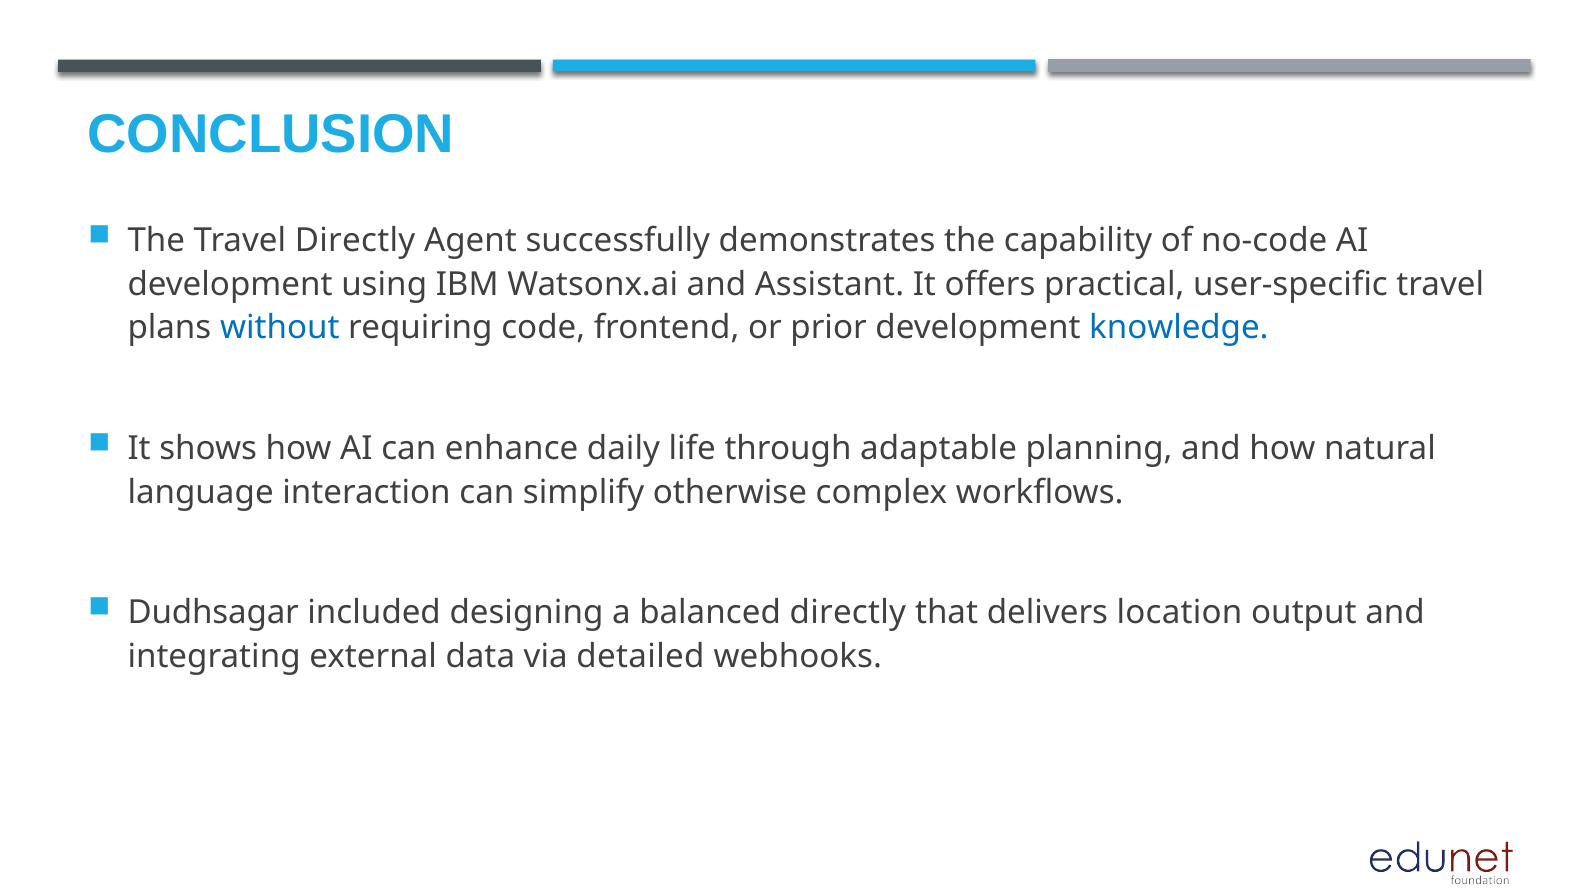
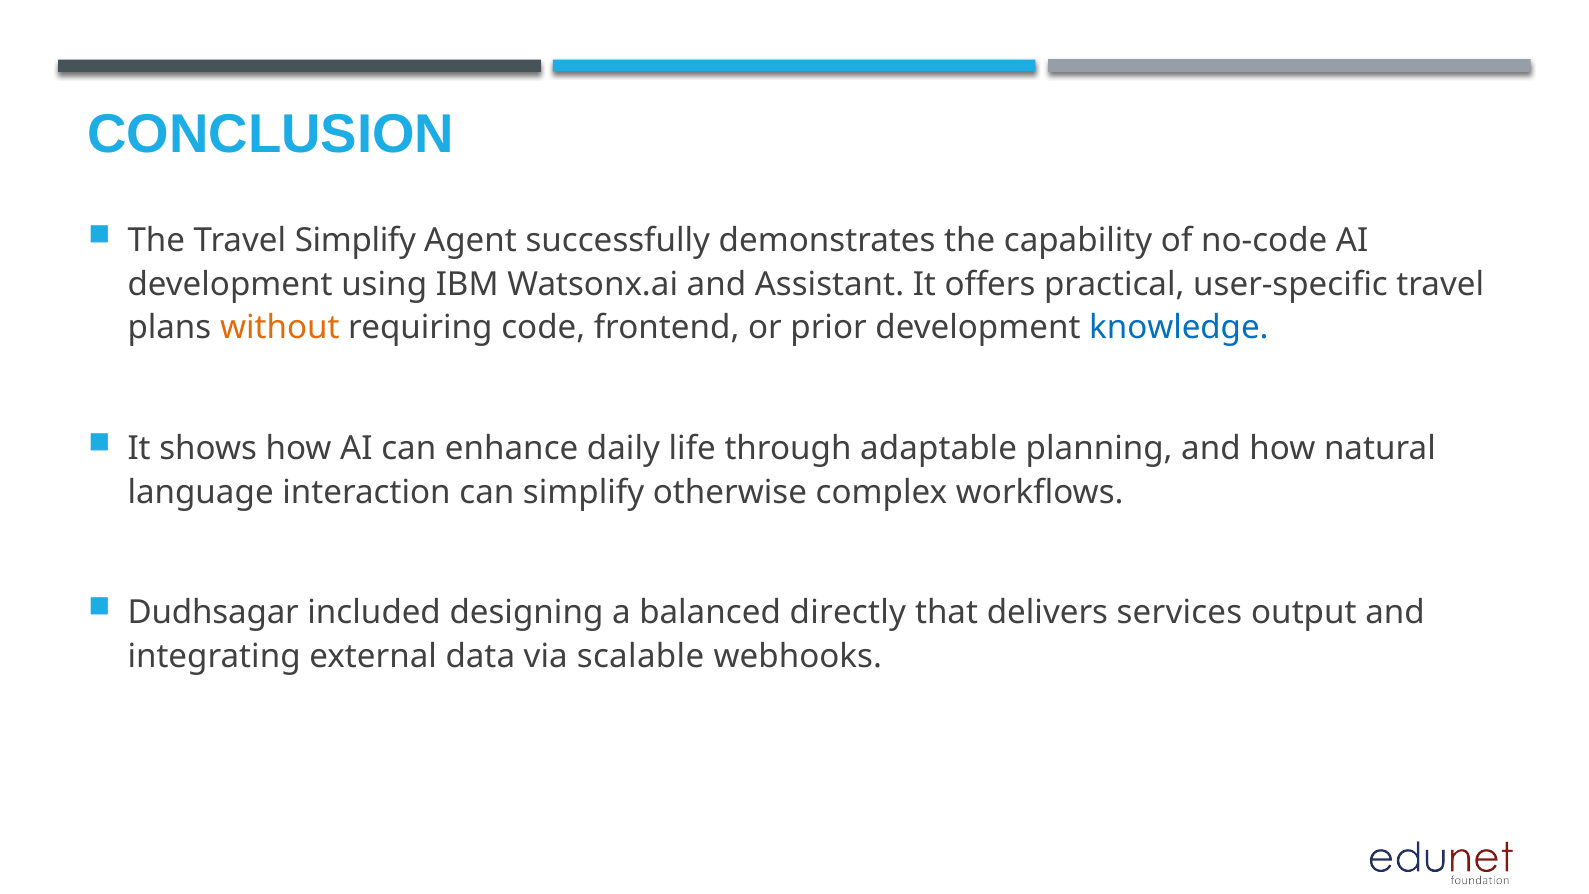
Travel Directly: Directly -> Simplify
without colour: blue -> orange
location: location -> services
detailed: detailed -> scalable
